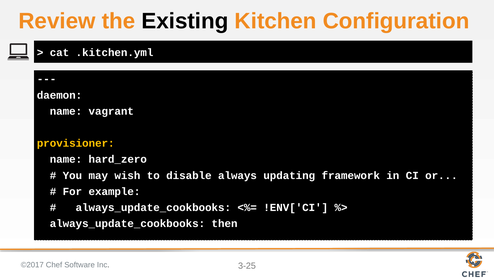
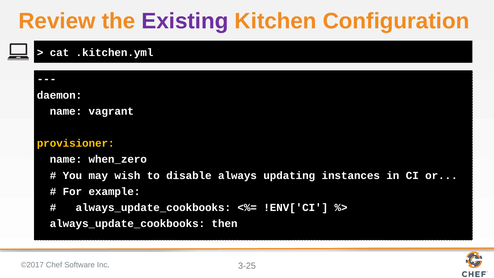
Existing colour: black -> purple
hard_zero: hard_zero -> when_zero
framework: framework -> instances
